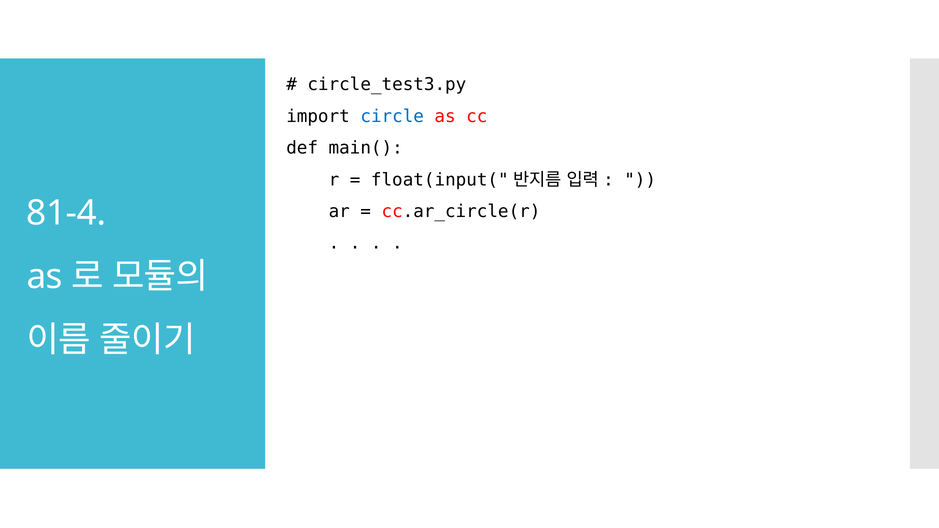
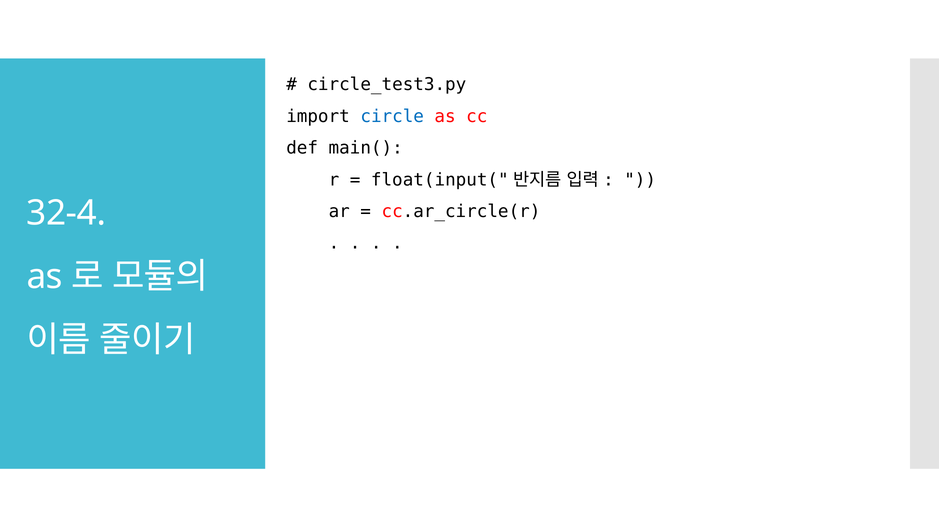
81-4: 81-4 -> 32-4
